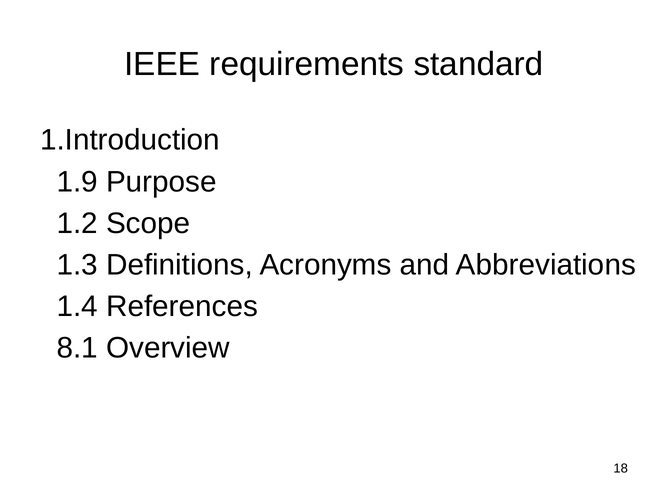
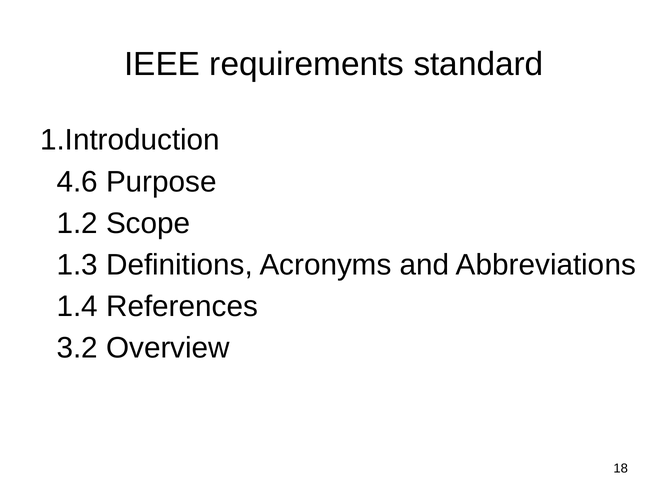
1.9: 1.9 -> 4.6
8.1: 8.1 -> 3.2
